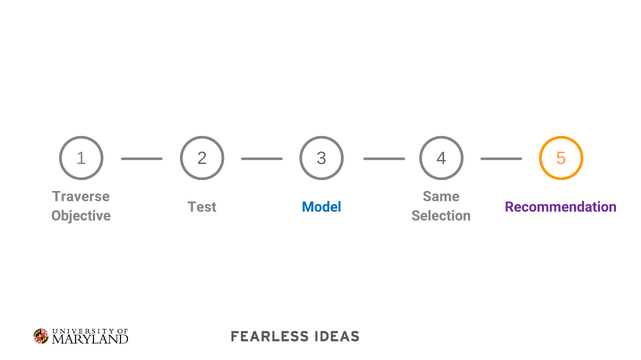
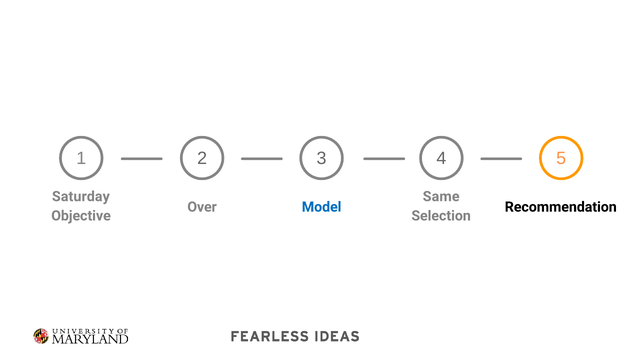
Traverse: Traverse -> Saturday
Test: Test -> Over
Recommendation colour: purple -> black
